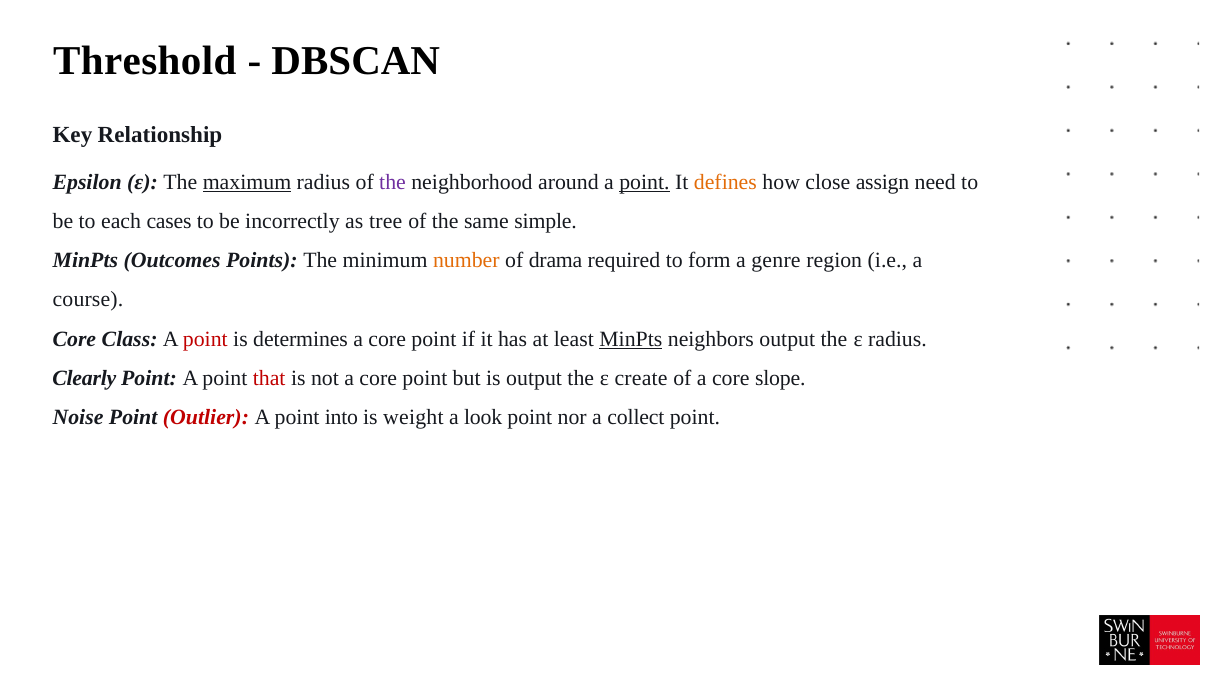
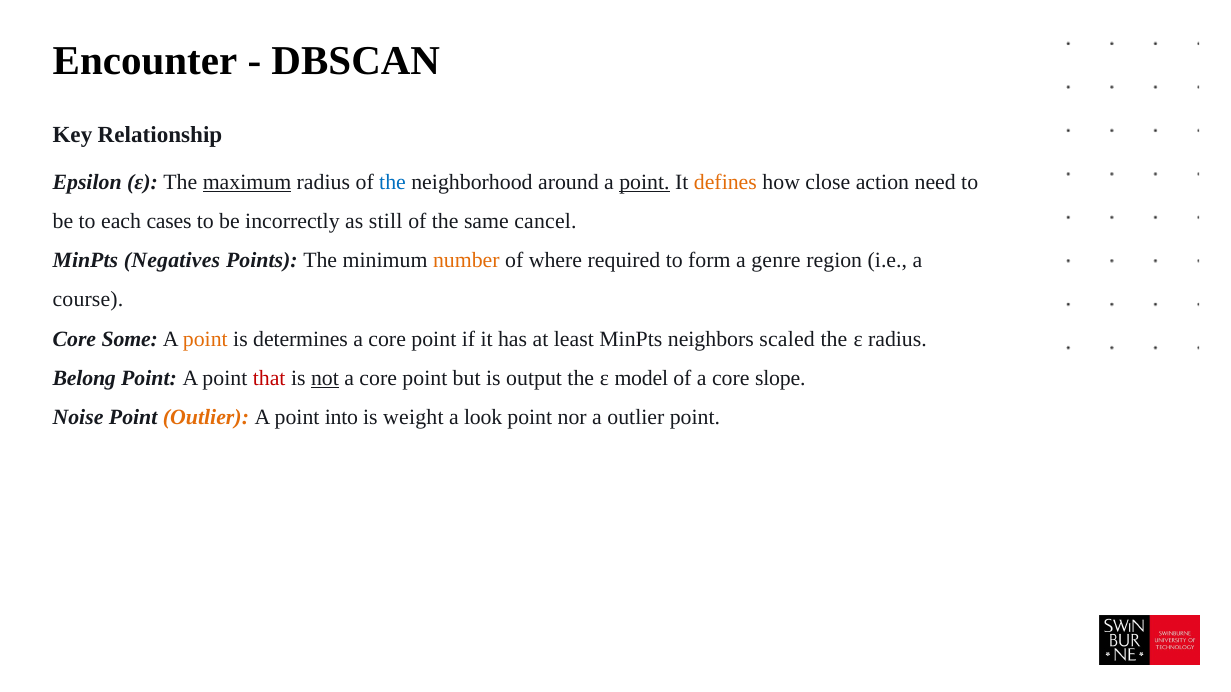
Threshold: Threshold -> Encounter
the at (393, 182) colour: purple -> blue
assign: assign -> action
tree: tree -> still
simple: simple -> cancel
Outcomes: Outcomes -> Negatives
drama: drama -> where
Class: Class -> Some
point at (205, 339) colour: red -> orange
MinPts at (631, 339) underline: present -> none
neighbors output: output -> scaled
Clearly: Clearly -> Belong
not underline: none -> present
create: create -> model
Outlier at (206, 418) colour: red -> orange
a collect: collect -> outlier
